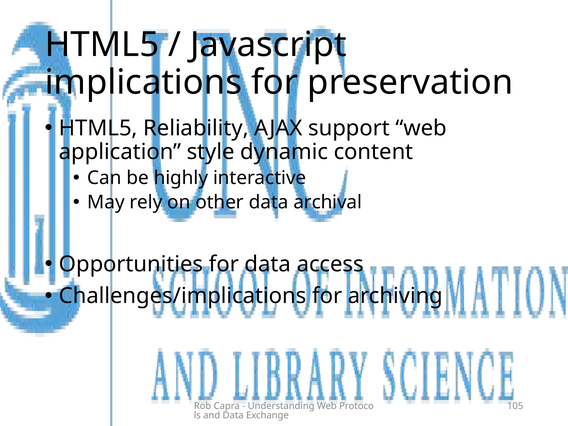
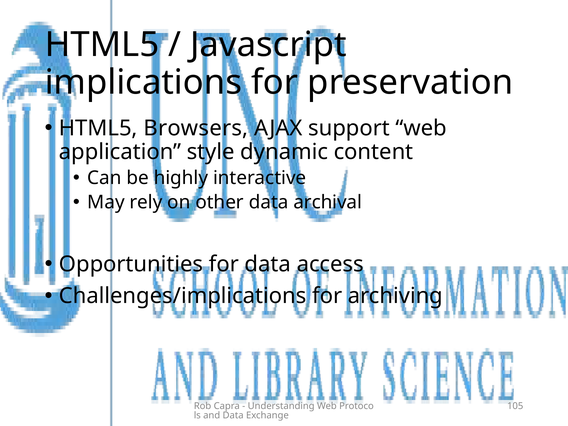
Reliability: Reliability -> Browsers
